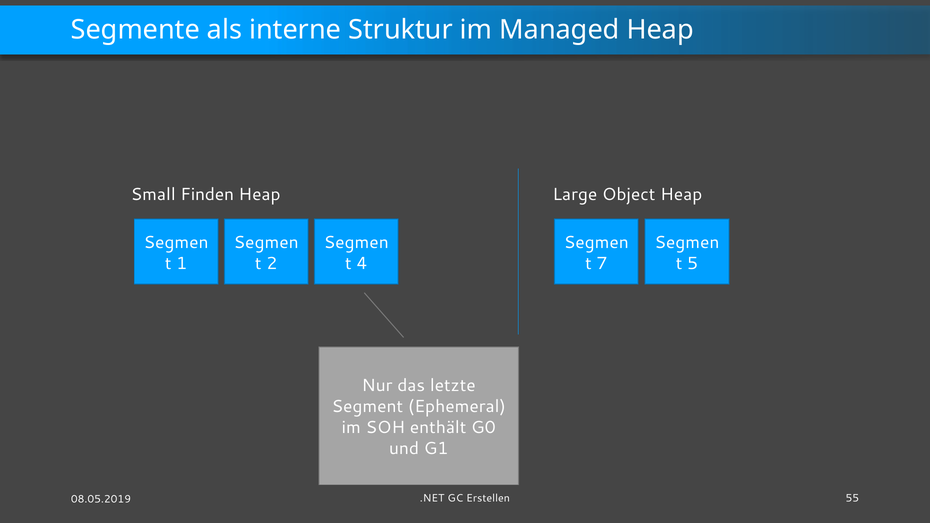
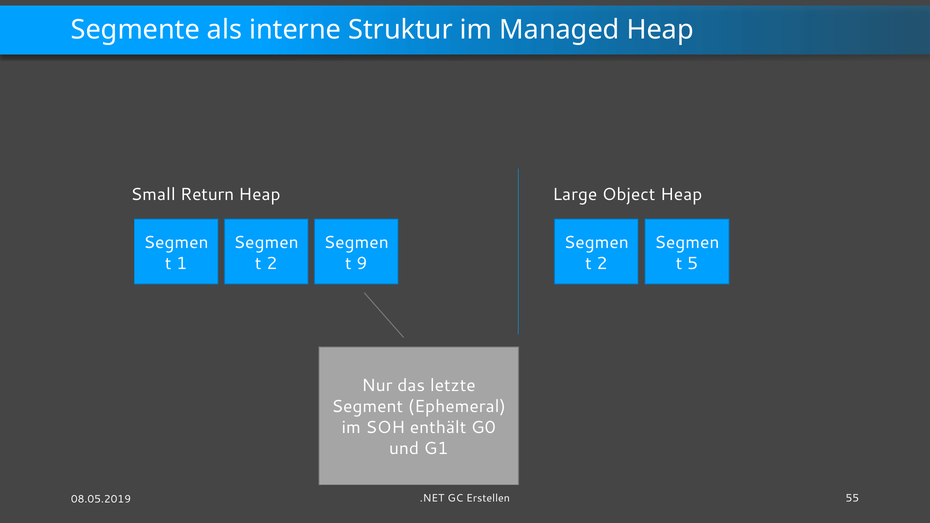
Finden: Finden -> Return
4: 4 -> 9
7 at (602, 263): 7 -> 2
